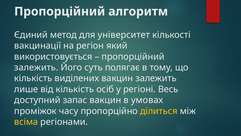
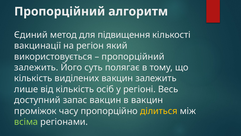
університет: університет -> підвищення
в умовах: умовах -> вакцин
всіма colour: yellow -> light green
